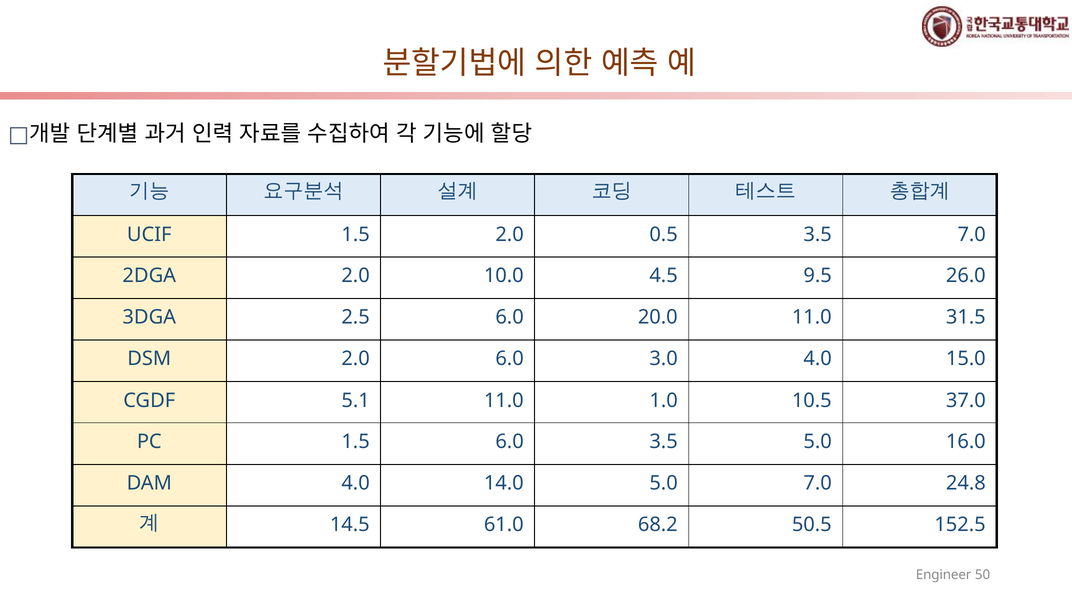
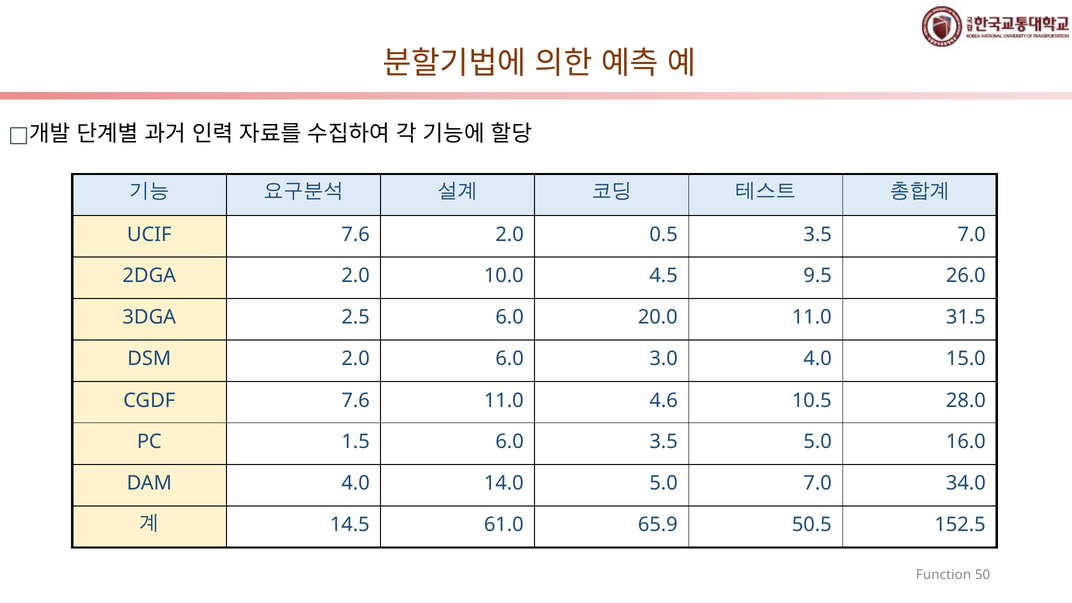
UCIF 1.5: 1.5 -> 7.6
CGDF 5.1: 5.1 -> 7.6
1.0: 1.0 -> 4.6
37.0: 37.0 -> 28.0
24.8: 24.8 -> 34.0
68.2: 68.2 -> 65.9
Engineer: Engineer -> Function
